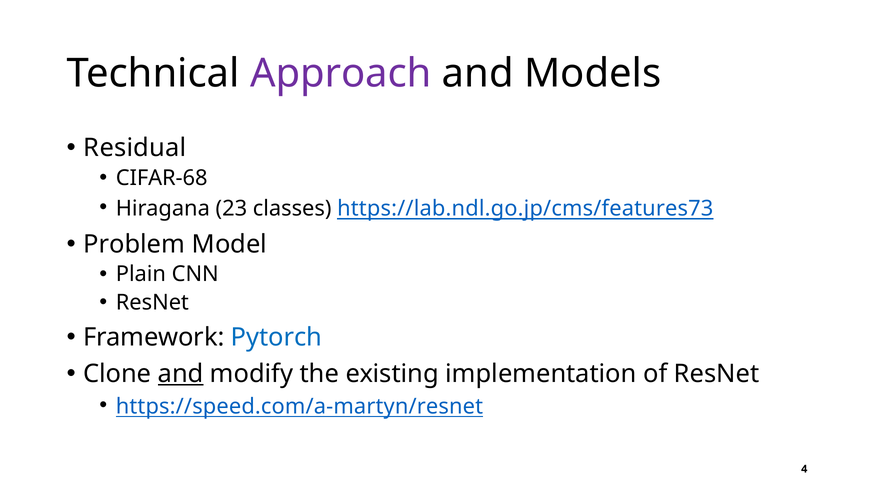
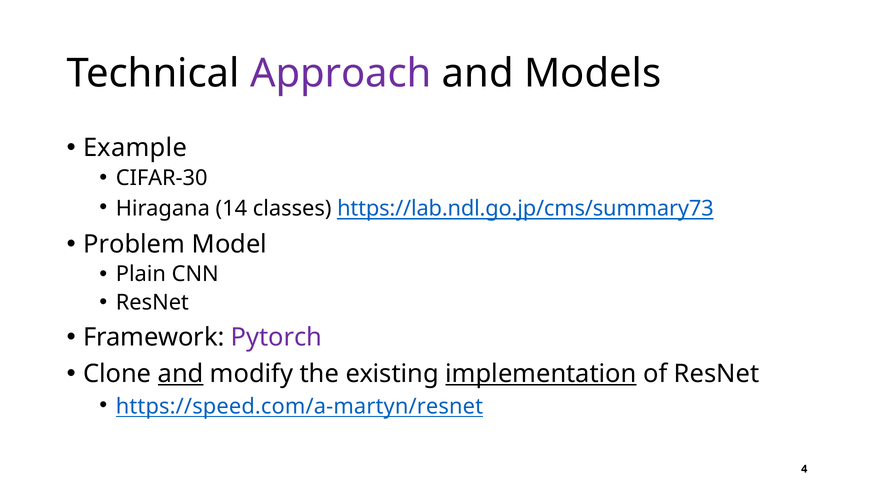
Residual: Residual -> Example
CIFAR-68: CIFAR-68 -> CIFAR-30
23: 23 -> 14
https://lab.ndl.go.jp/cms/features73: https://lab.ndl.go.jp/cms/features73 -> https://lab.ndl.go.jp/cms/summary73
Pytorch colour: blue -> purple
implementation underline: none -> present
